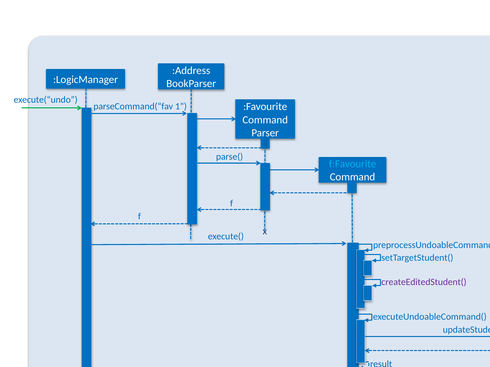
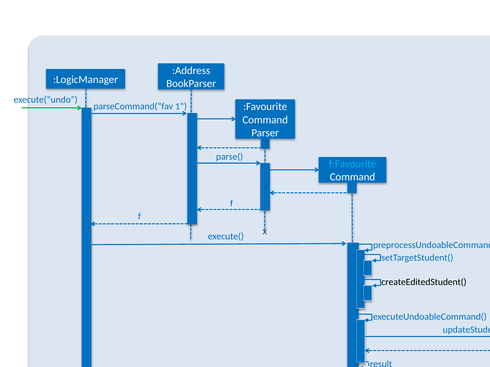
createEditedStudent( colour: purple -> black
